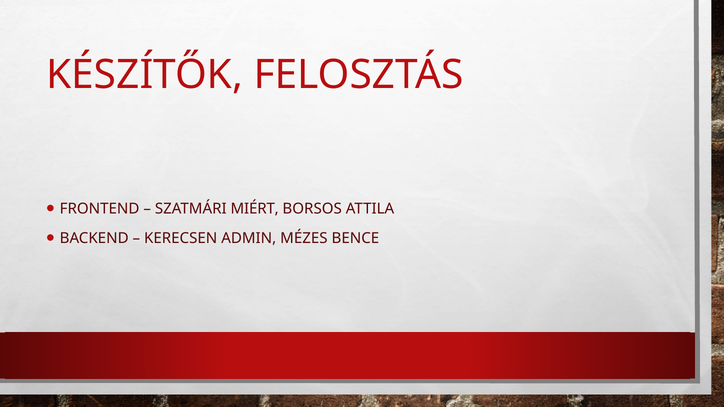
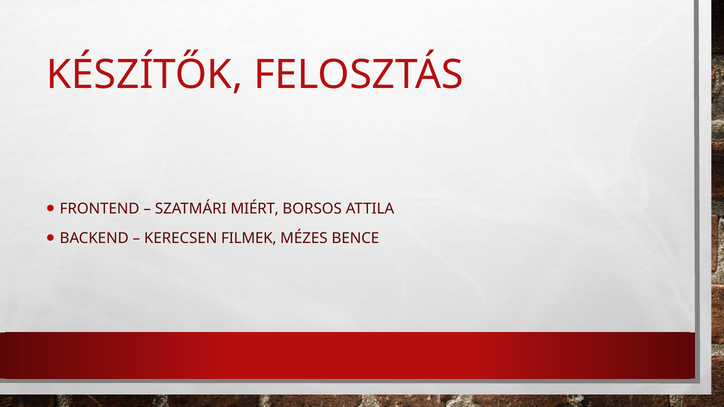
ADMIN: ADMIN -> FILMEK
